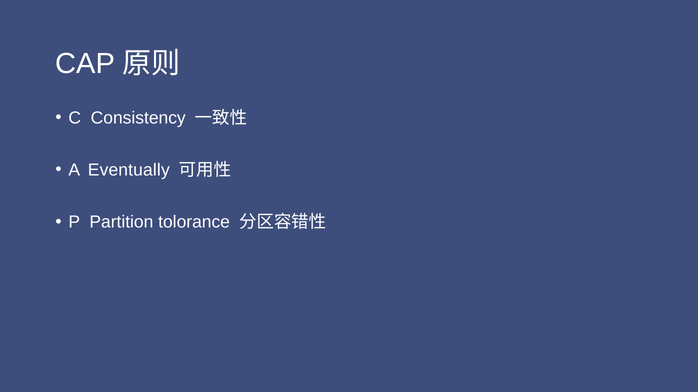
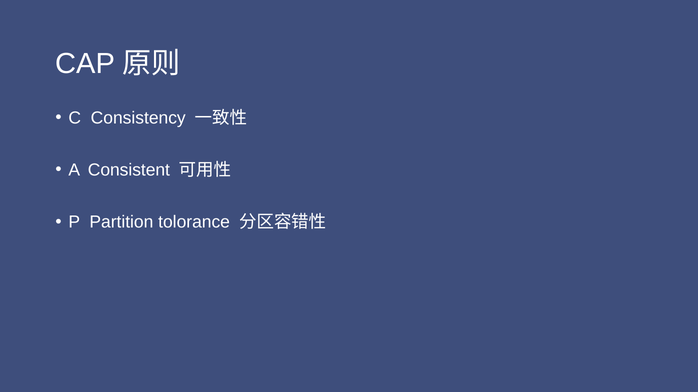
Eventually: Eventually -> Consistent
